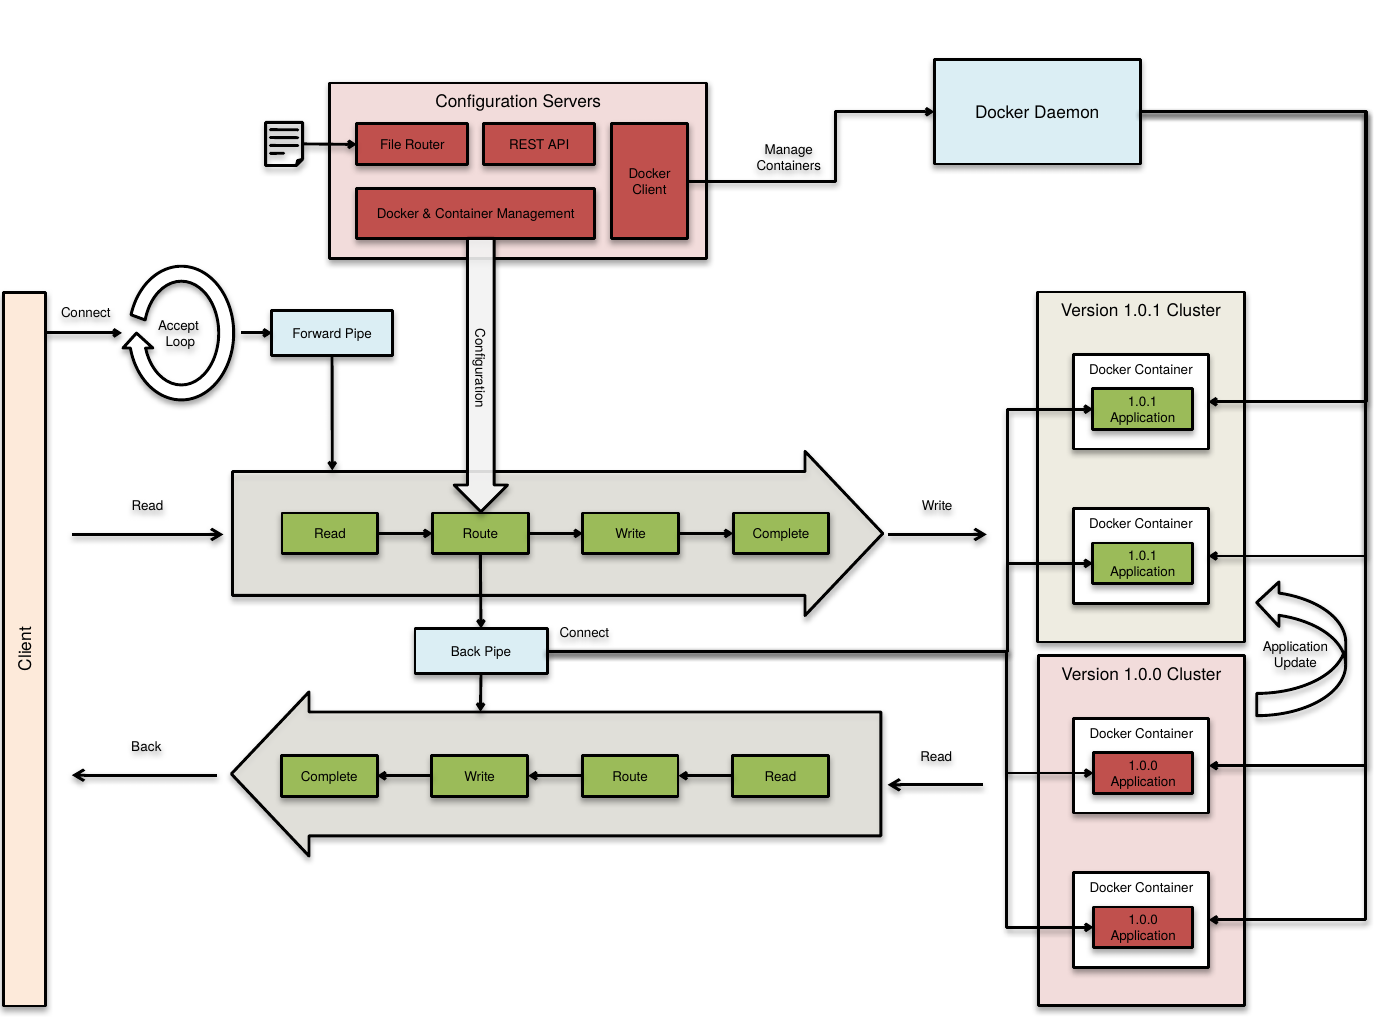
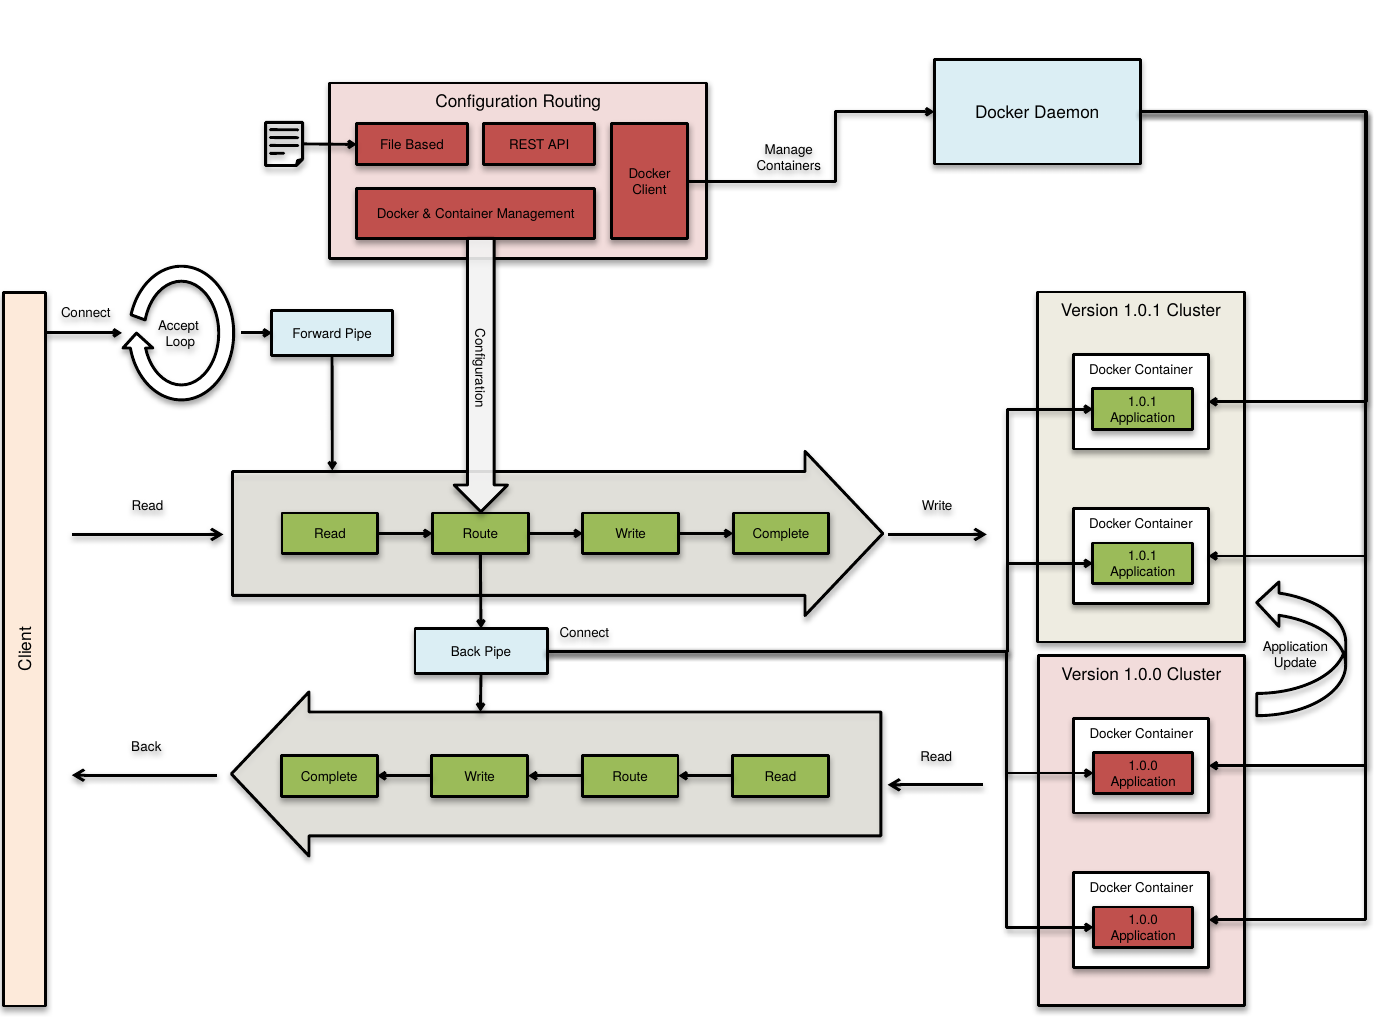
Servers: Servers -> Routing
Router: Router -> Based
